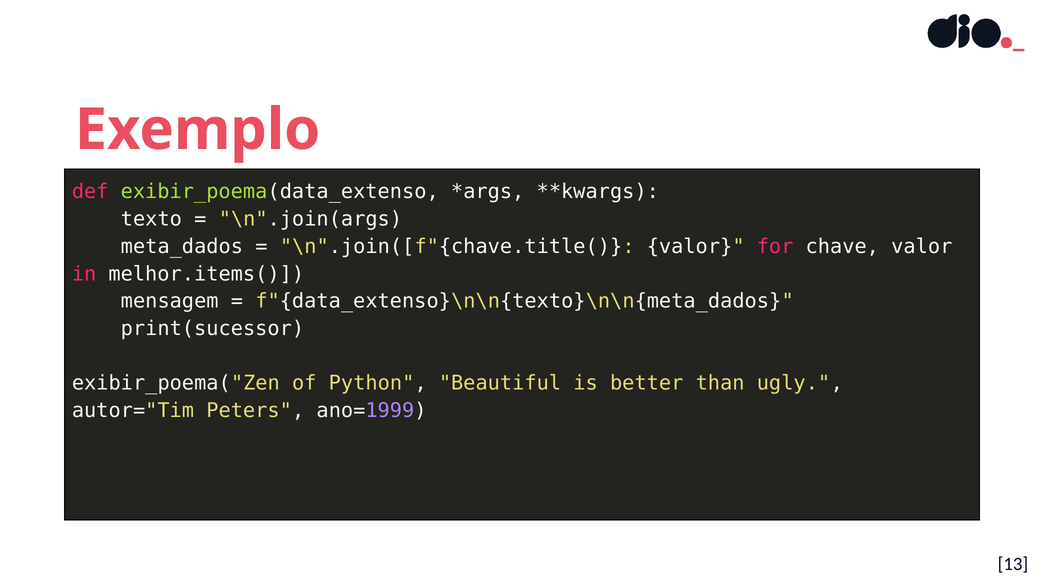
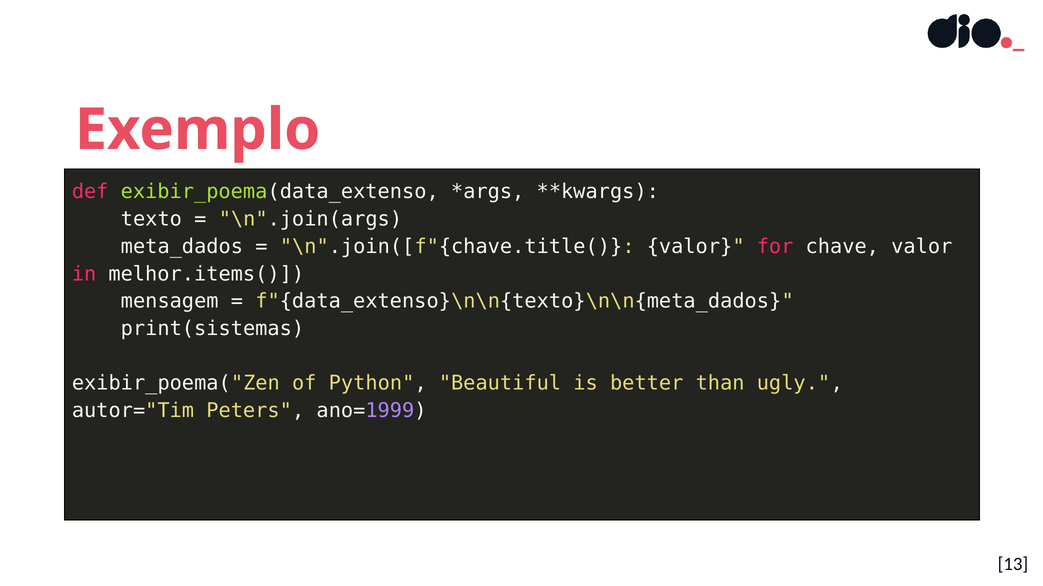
print(sucessor: print(sucessor -> print(sistemas
